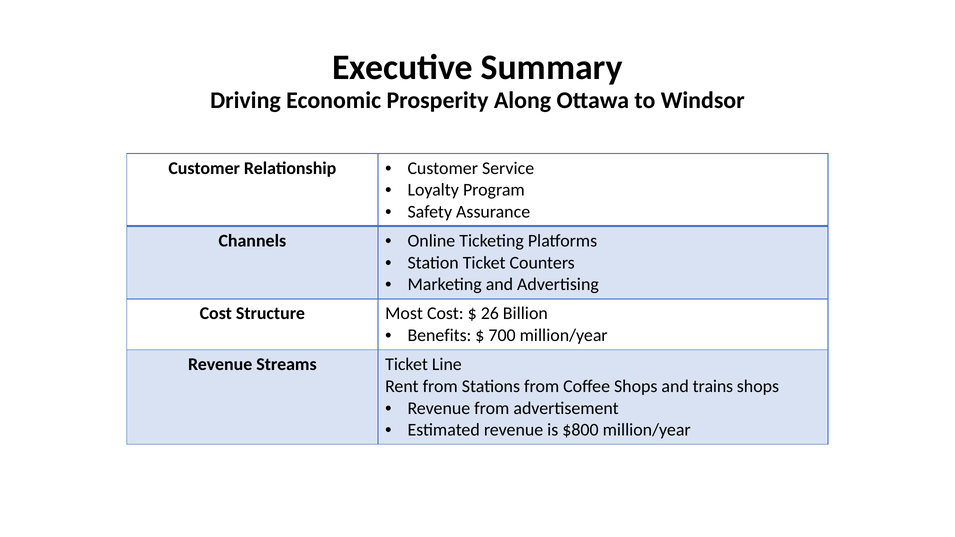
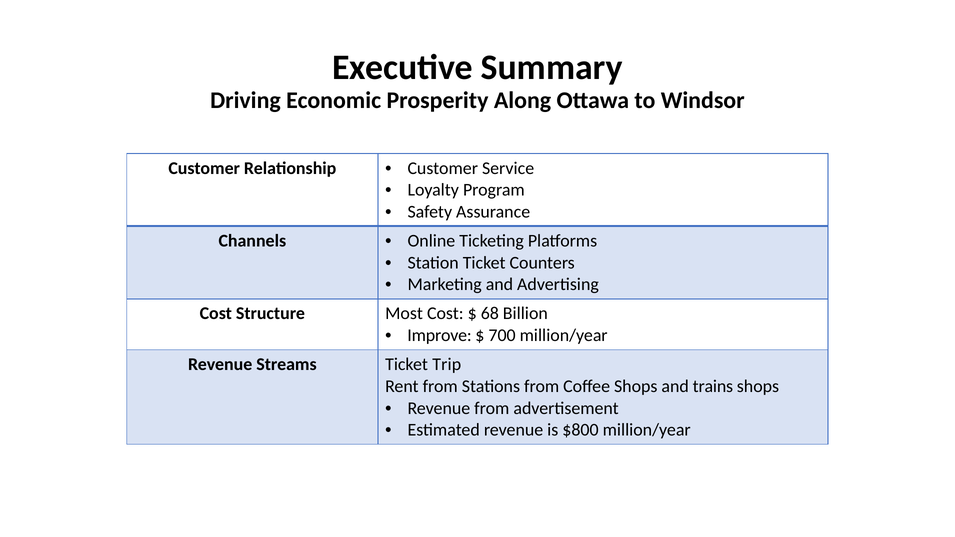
26: 26 -> 68
Benefits: Benefits -> Improve
Line: Line -> Trip
